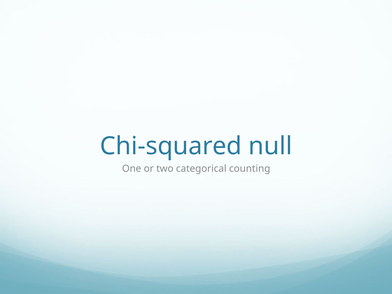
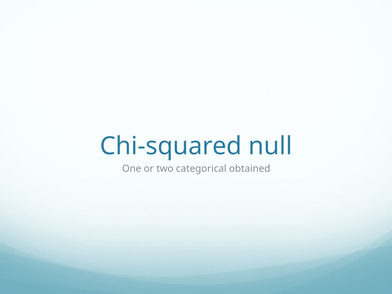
counting: counting -> obtained
